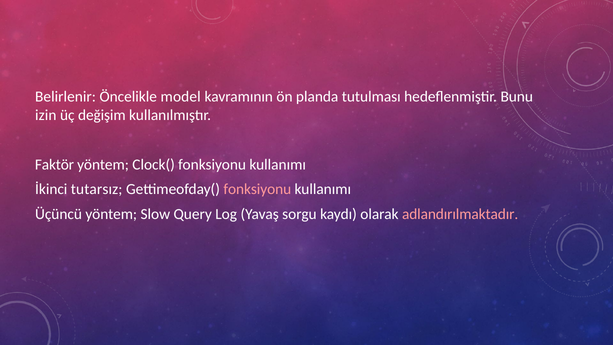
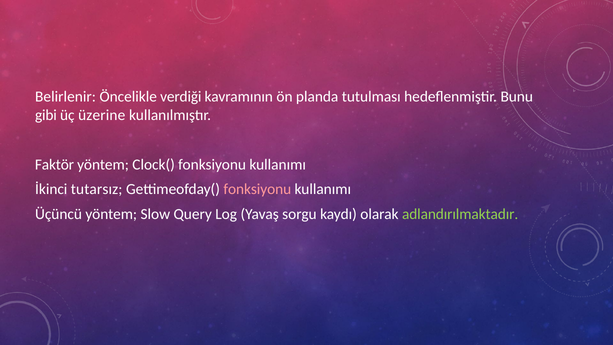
model: model -> verdiği
izin: izin -> gibi
değişim: değişim -> üzerine
adlandırılmaktadır colour: pink -> light green
